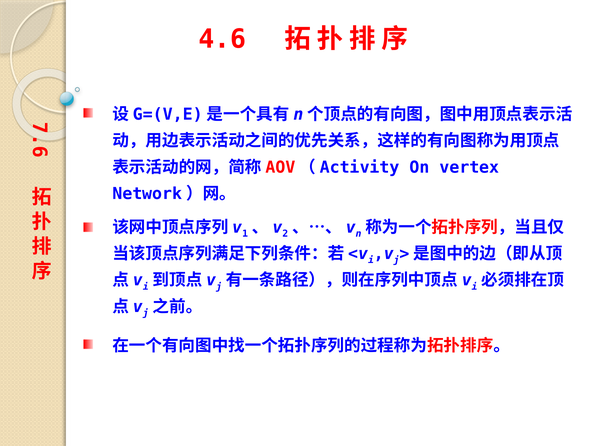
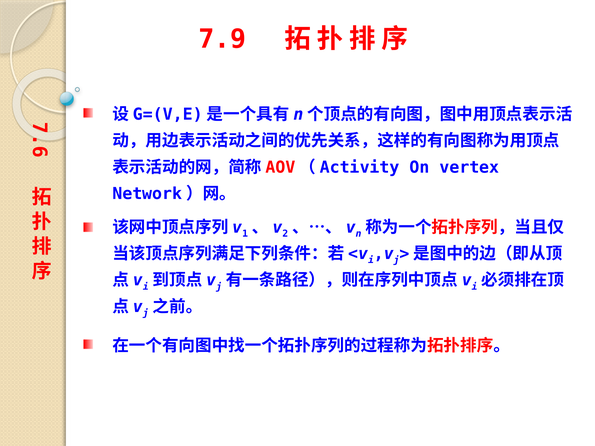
4.6: 4.6 -> 7.9
